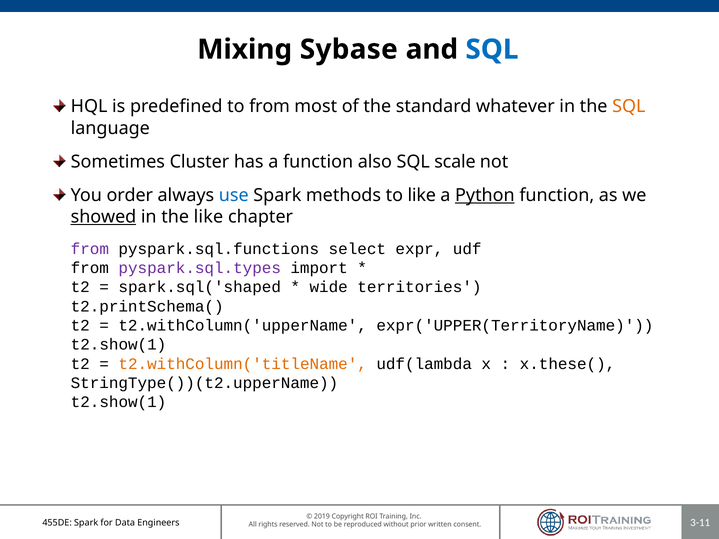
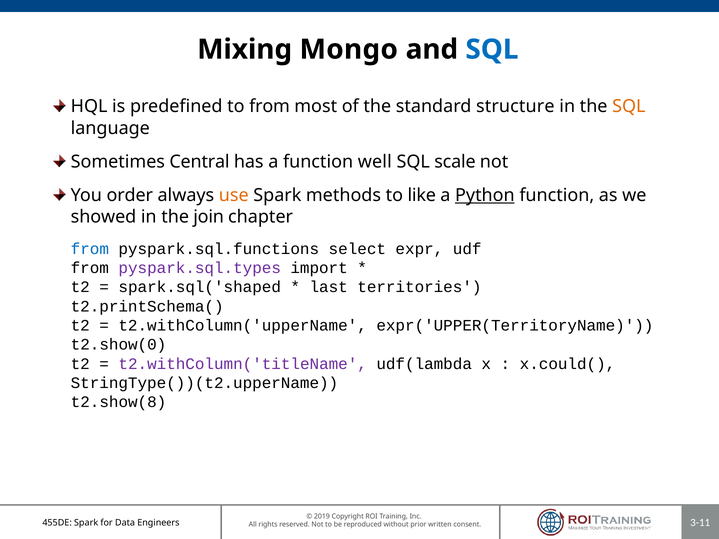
Sybase: Sybase -> Mongo
whatever: whatever -> structure
Cluster: Cluster -> Central
also: also -> well
use colour: blue -> orange
showed underline: present -> none
the like: like -> join
from at (90, 249) colour: purple -> blue
wide: wide -> last
t2.show(1 at (119, 345): t2.show(1 -> t2.show(0
t2.withColumn('titleName colour: orange -> purple
x.these(: x.these( -> x.could(
t2.show(1 at (119, 402): t2.show(1 -> t2.show(8
